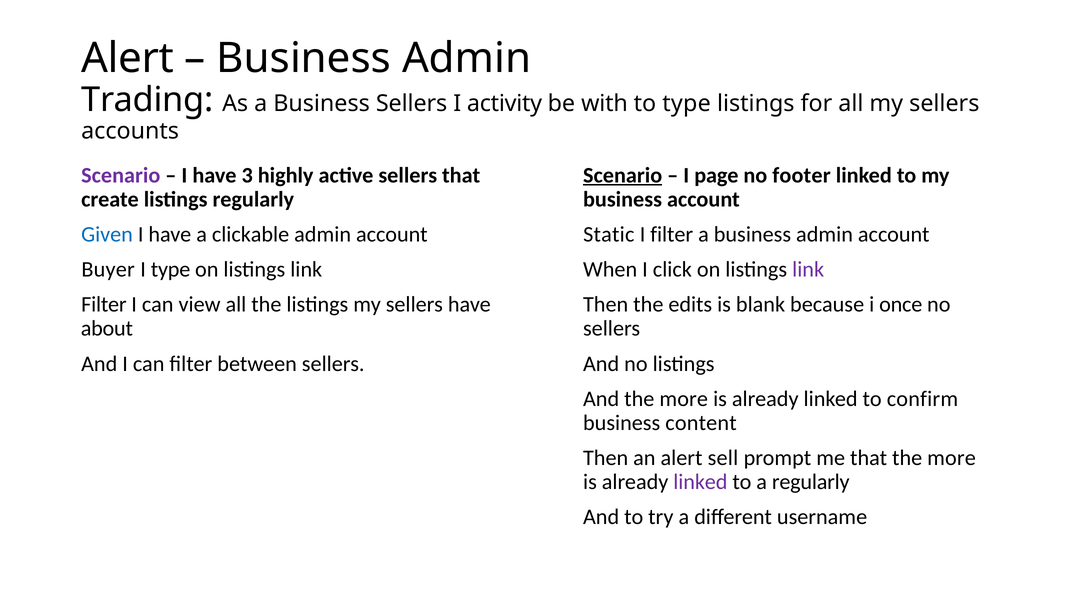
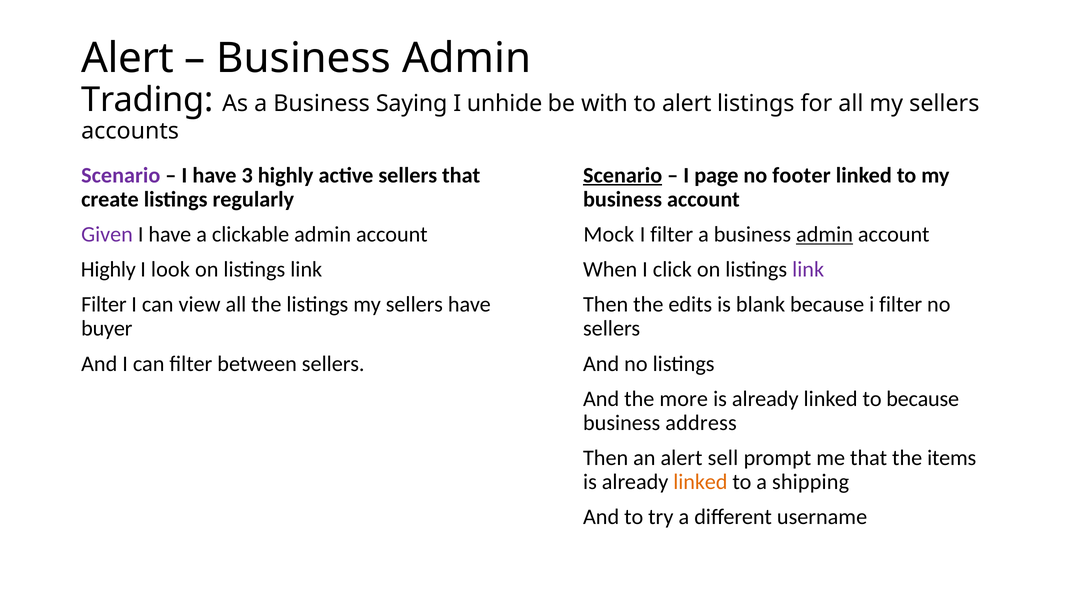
Business Sellers: Sellers -> Saying
activity: activity -> unhide
to type: type -> alert
Given colour: blue -> purple
Static: Static -> Mock
admin at (825, 234) underline: none -> present
Buyer at (108, 270): Buyer -> Highly
I type: type -> look
because i once: once -> filter
about: about -> buyer
to confirm: confirm -> because
content: content -> address
that the more: more -> items
linked at (700, 482) colour: purple -> orange
a regularly: regularly -> shipping
